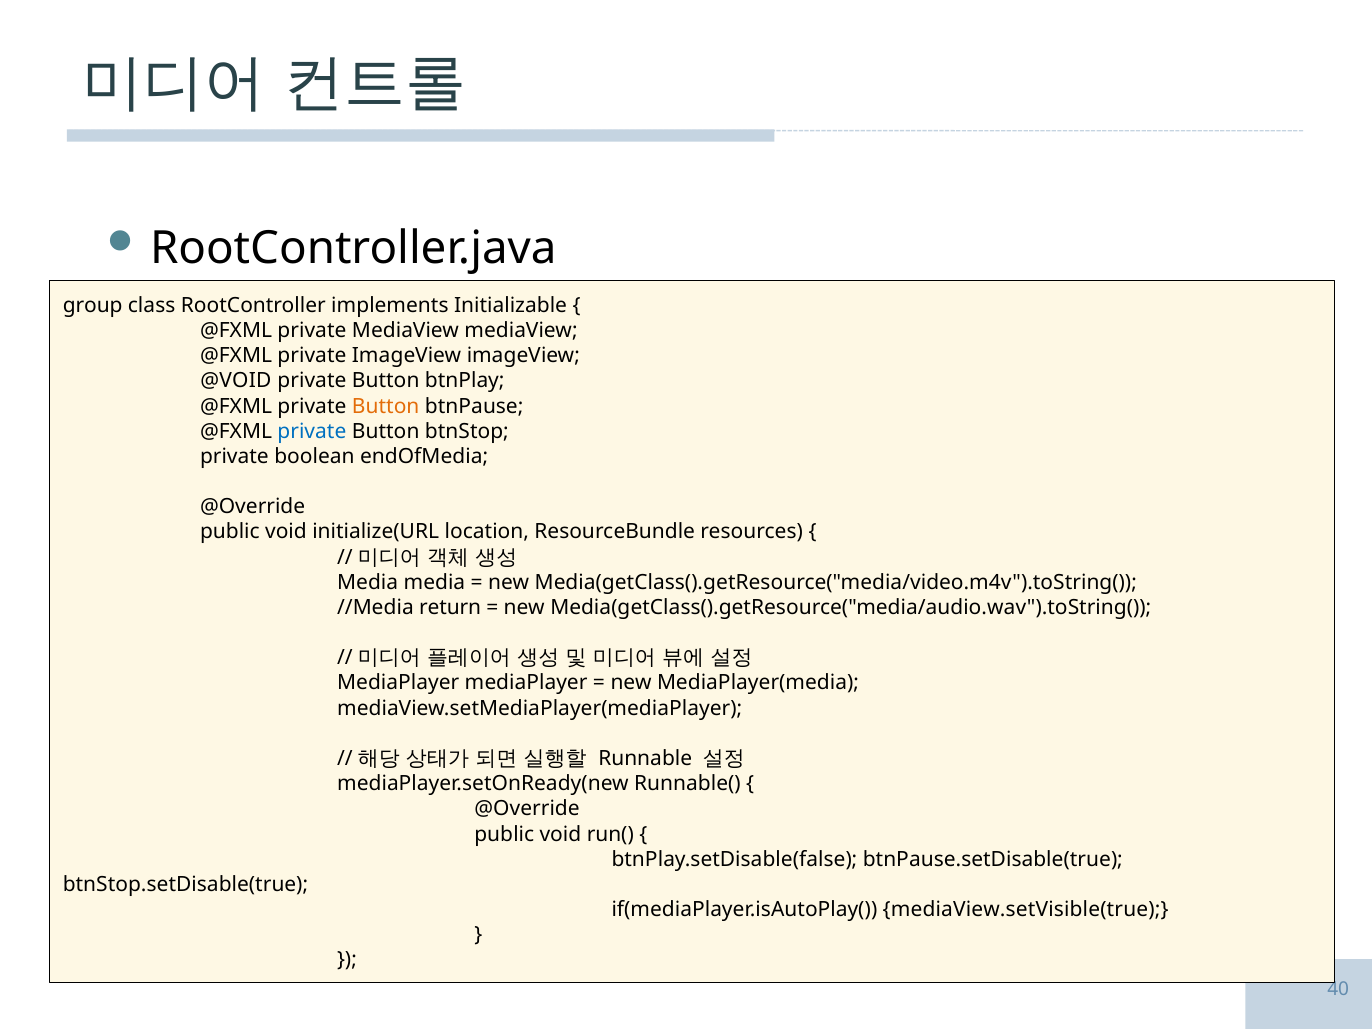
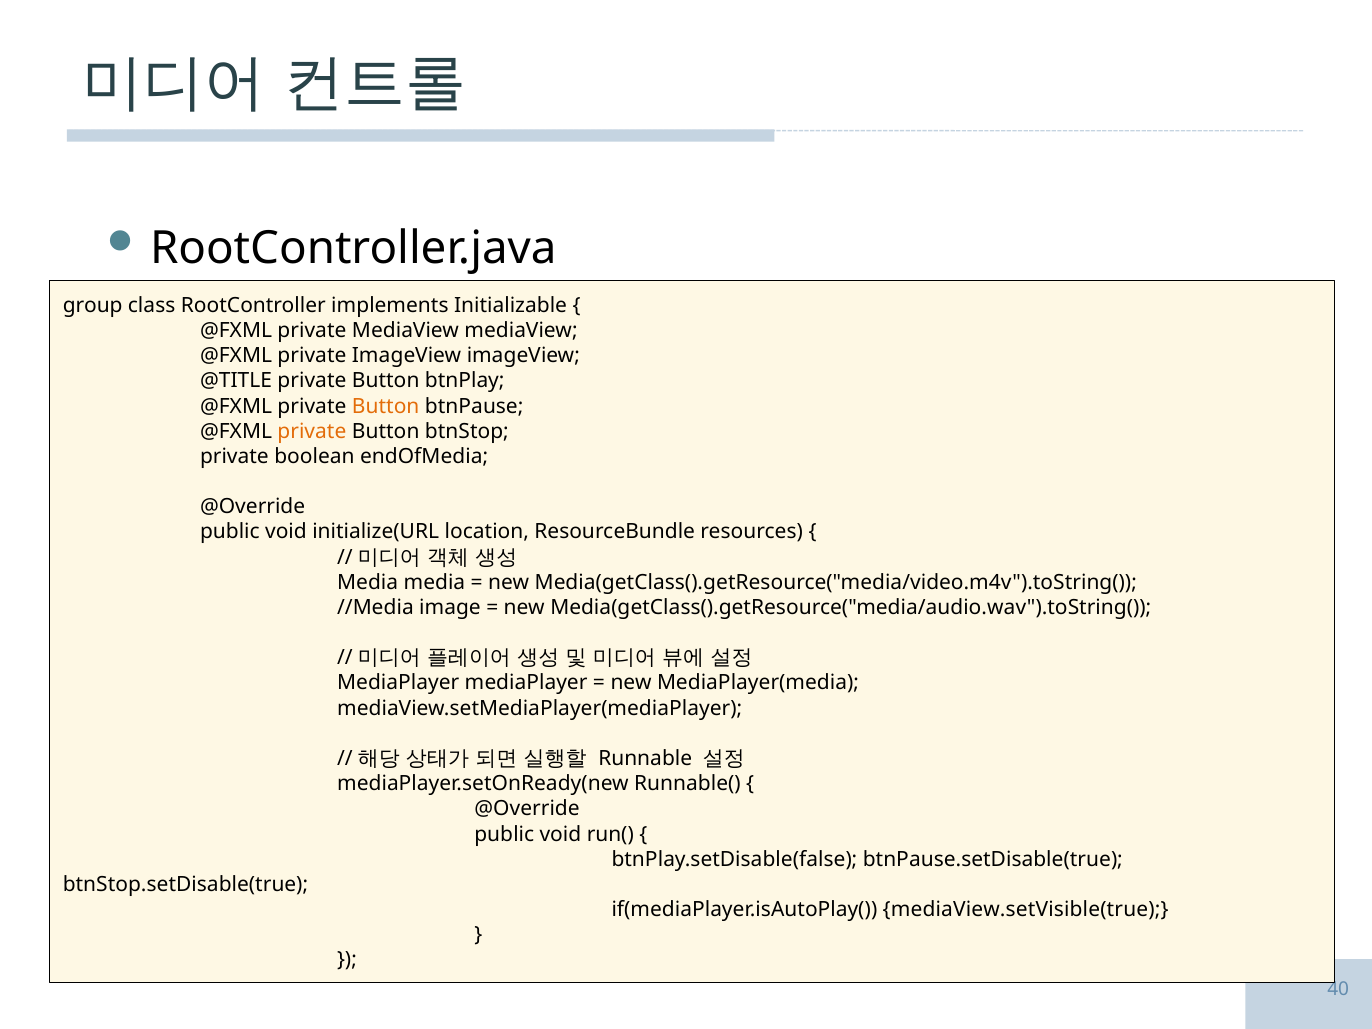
@VOID: @VOID -> @TITLE
private at (312, 431) colour: blue -> orange
return: return -> image
